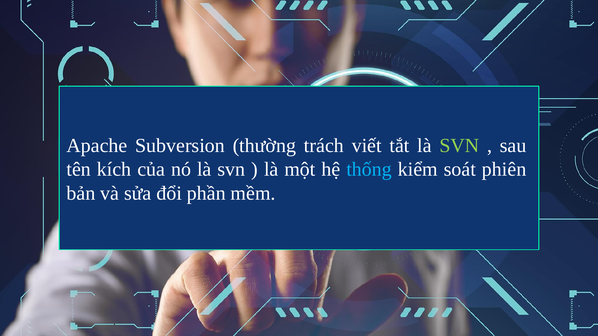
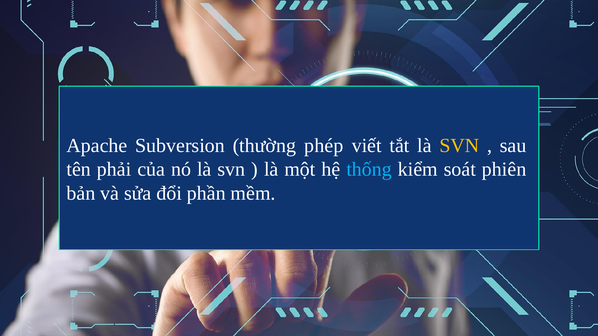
trách: trách -> phép
SVN at (459, 146) colour: light green -> yellow
kích: kích -> phải
